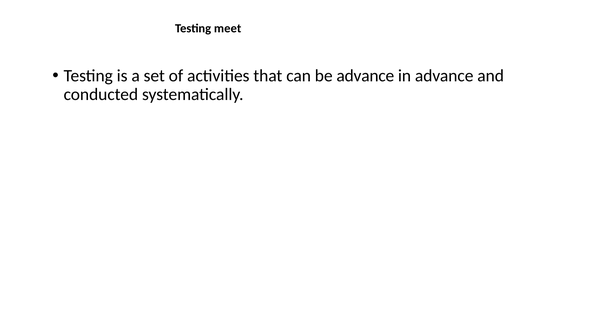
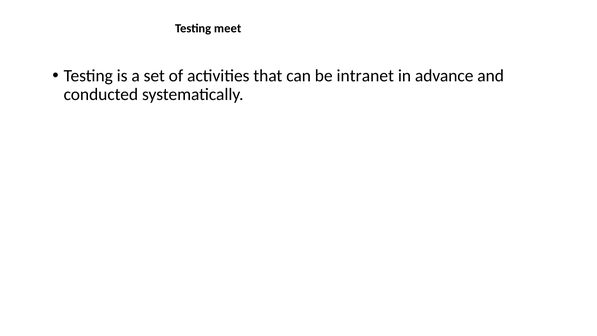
be advance: advance -> intranet
